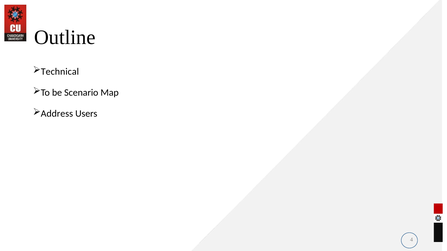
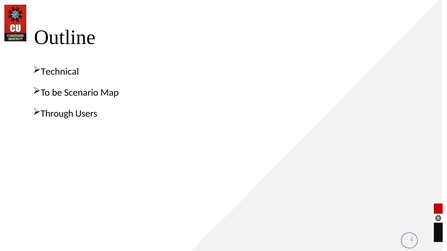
Address: Address -> Through
